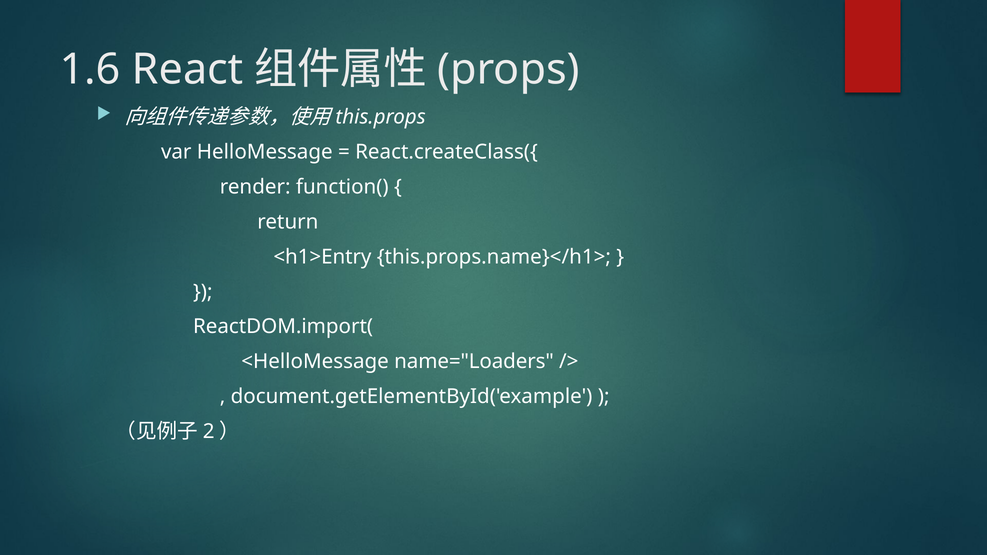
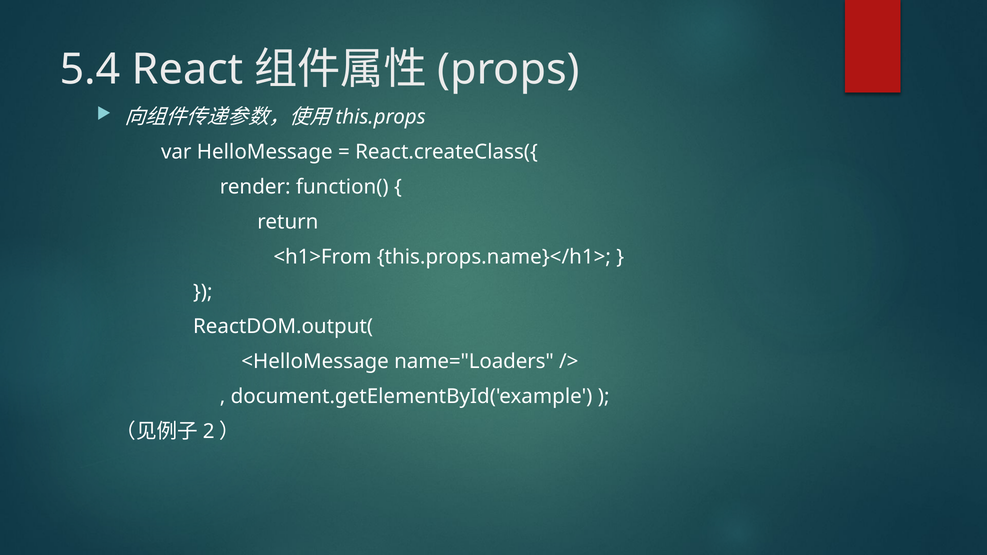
1.6: 1.6 -> 5.4
<h1>Entry: <h1>Entry -> <h1>From
ReactDOM.import(: ReactDOM.import( -> ReactDOM.output(
